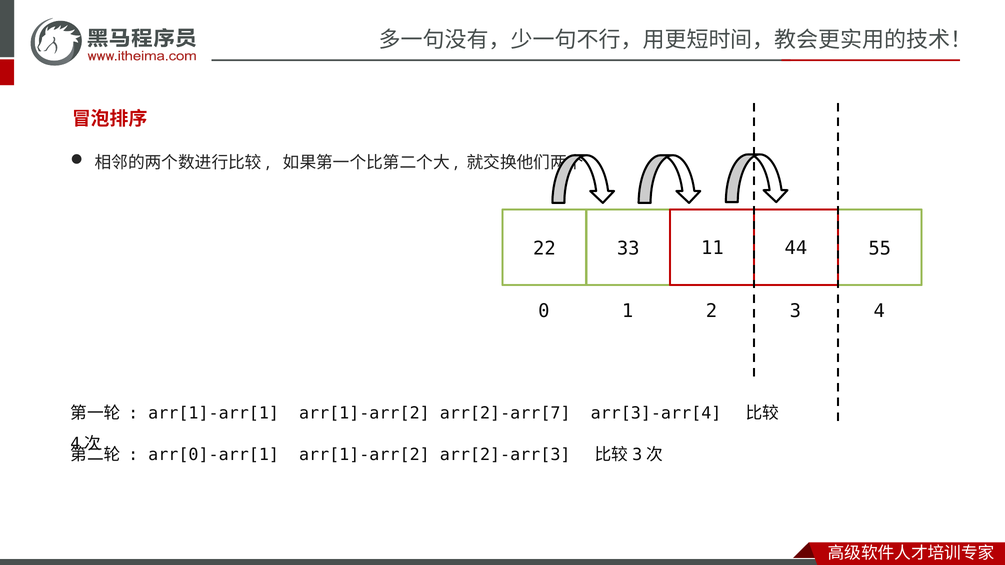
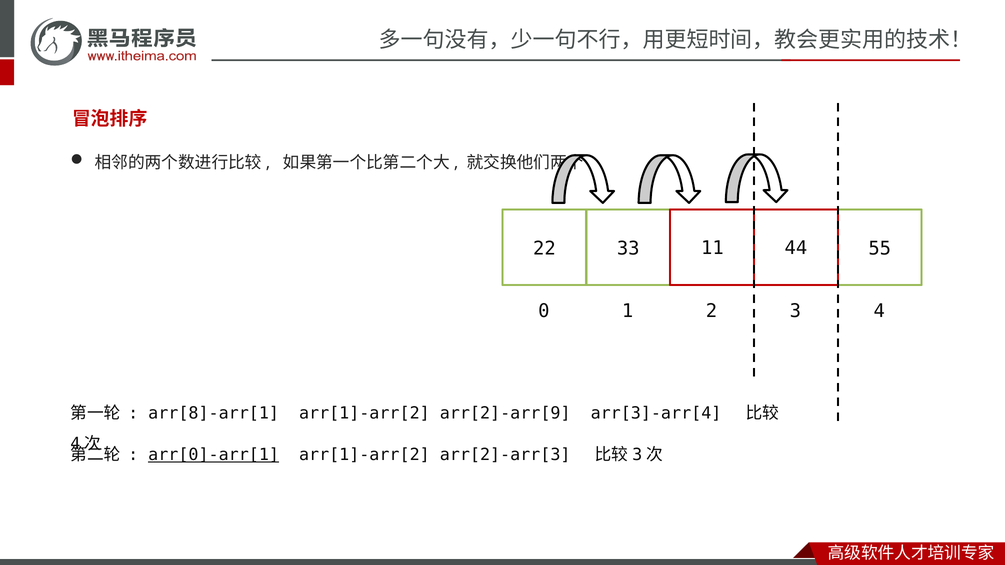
arr[1]-arr[1: arr[1]-arr[1 -> arr[8]-arr[1
arr[2]-arr[7: arr[2]-arr[7 -> arr[2]-arr[9
arr[0]-arr[1 underline: none -> present
